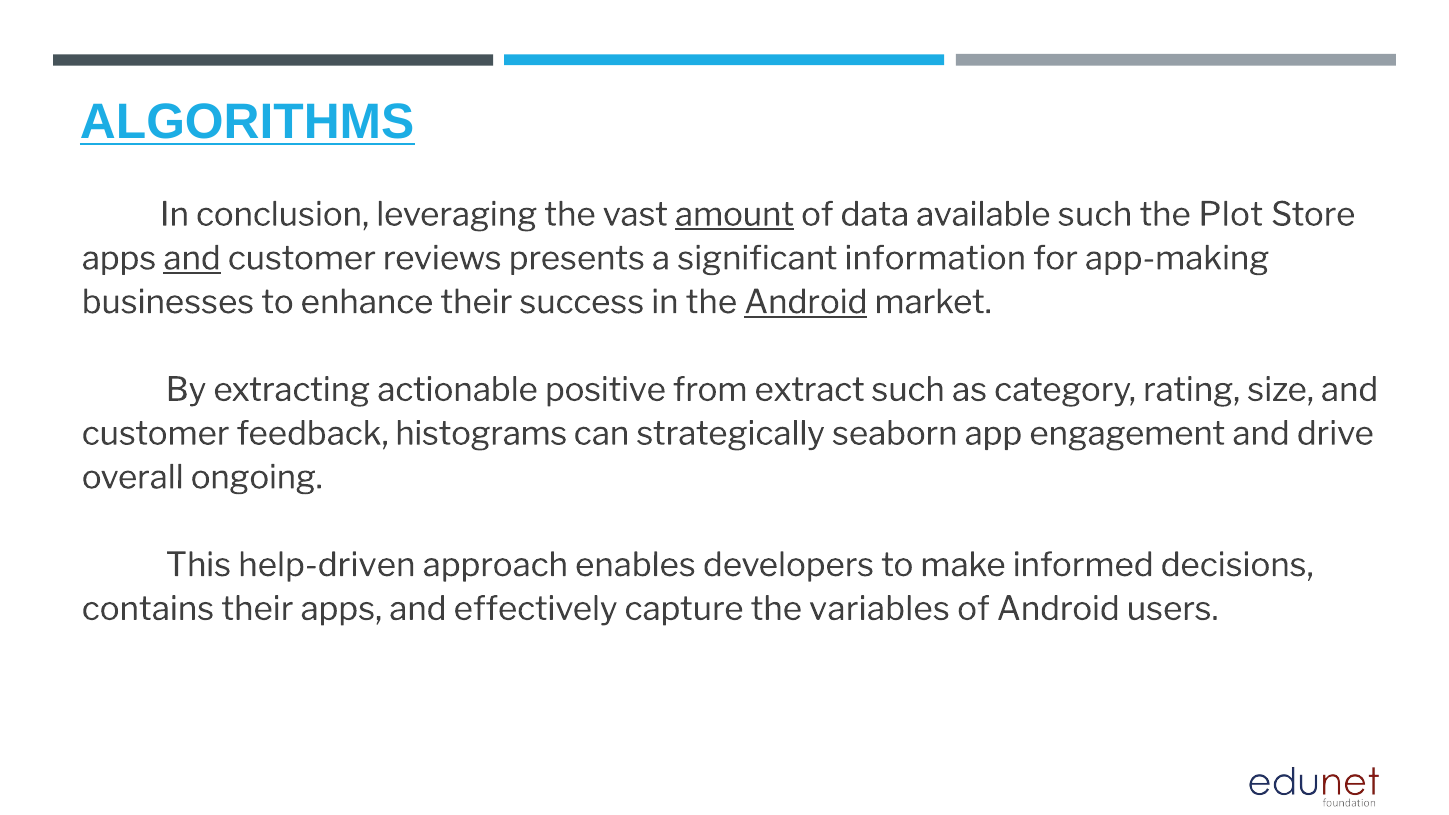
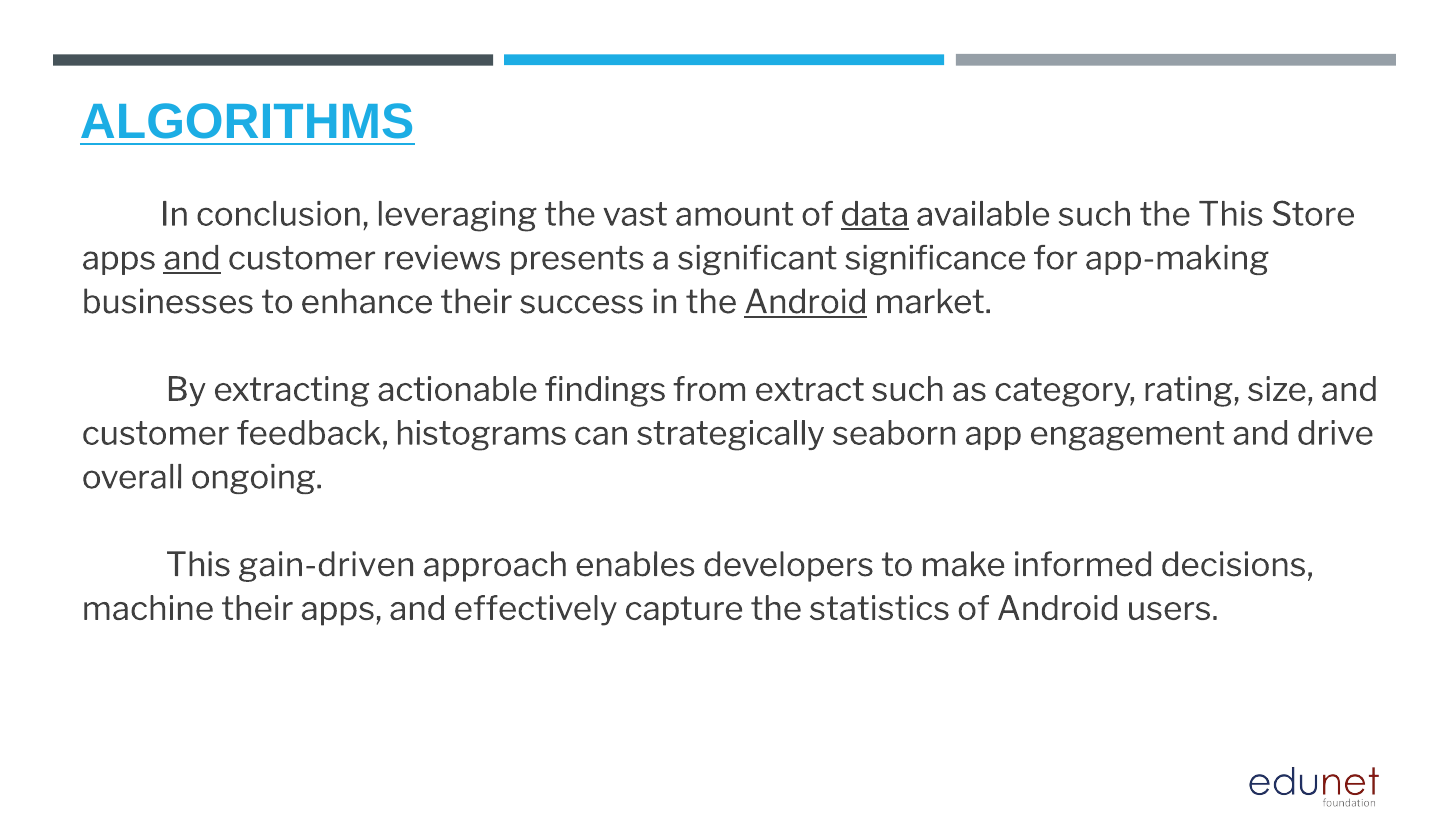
amount underline: present -> none
data underline: none -> present
the Plot: Plot -> This
information: information -> significance
positive: positive -> findings
help-driven: help-driven -> gain-driven
contains: contains -> machine
variables: variables -> statistics
